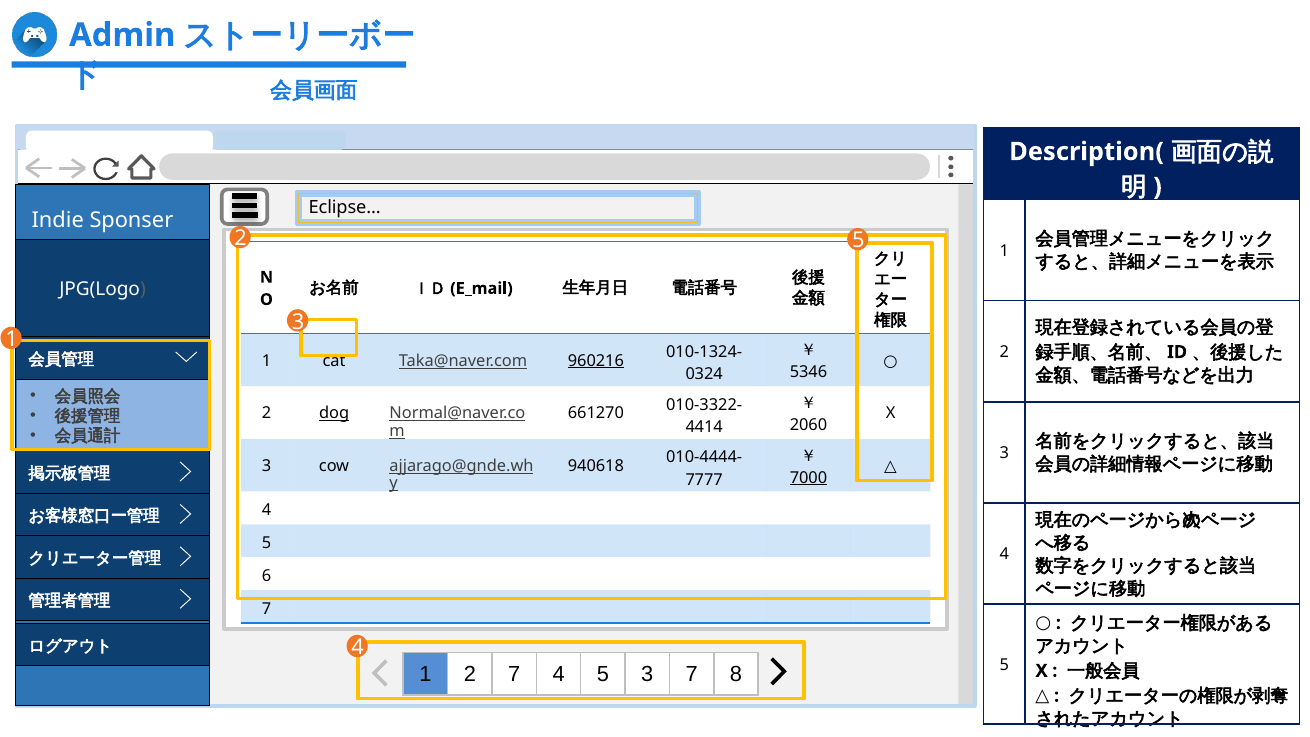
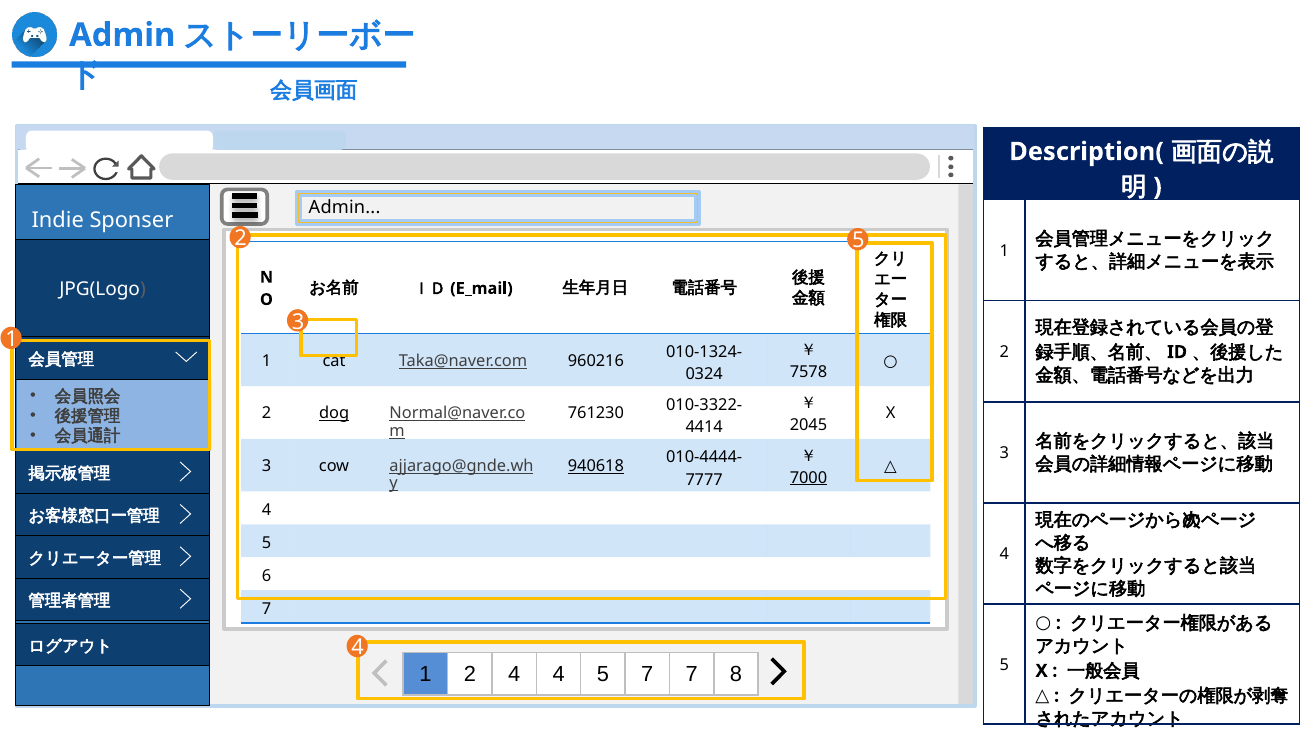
Eclipse at (345, 207): Eclipse -> Admin
960216 underline: present -> none
5346: 5346 -> 7578
661270: 661270 -> 761230
2060: 2060 -> 2045
940618 underline: none -> present
2 7: 7 -> 4
5 3: 3 -> 7
